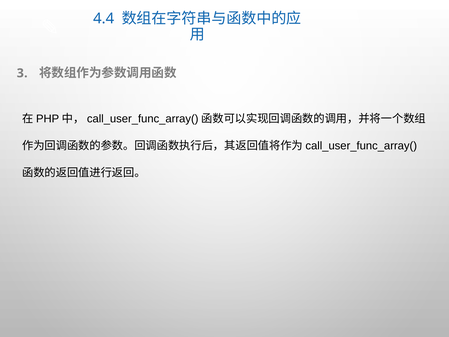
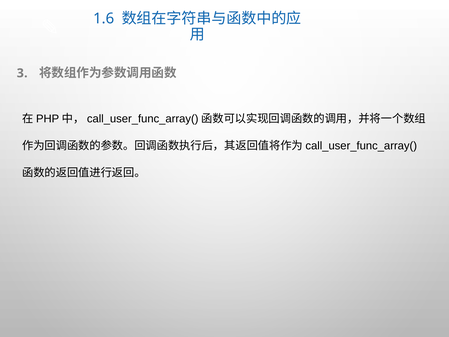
4.4: 4.4 -> 1.6
